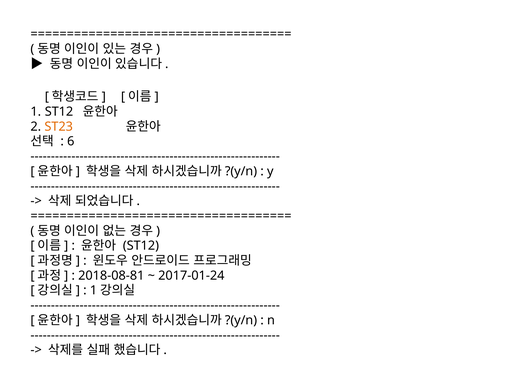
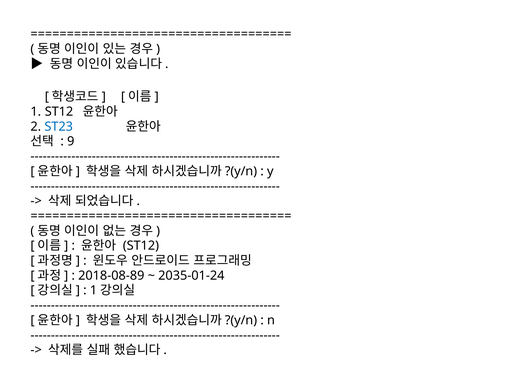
ST23 colour: orange -> blue
6: 6 -> 9
2018-08-81: 2018-08-81 -> 2018-08-89
2017-01-24: 2017-01-24 -> 2035-01-24
